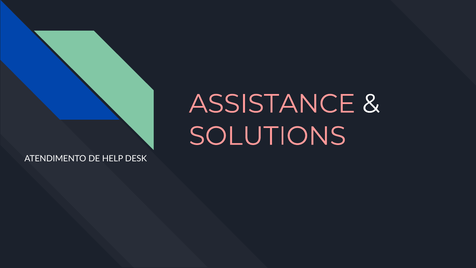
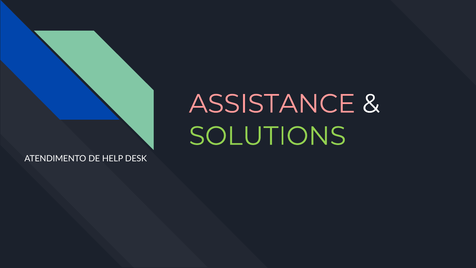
SOLUTIONS colour: pink -> light green
